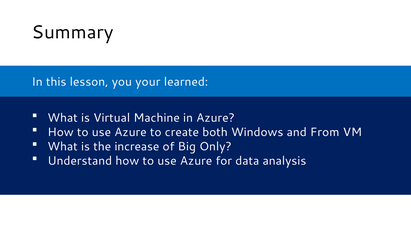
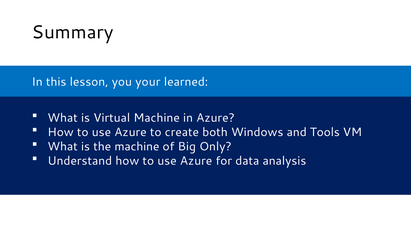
From: From -> Tools
the increase: increase -> machine
